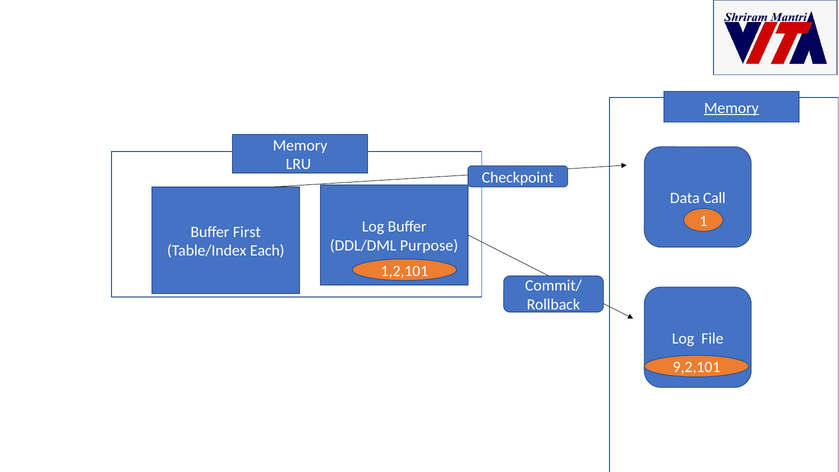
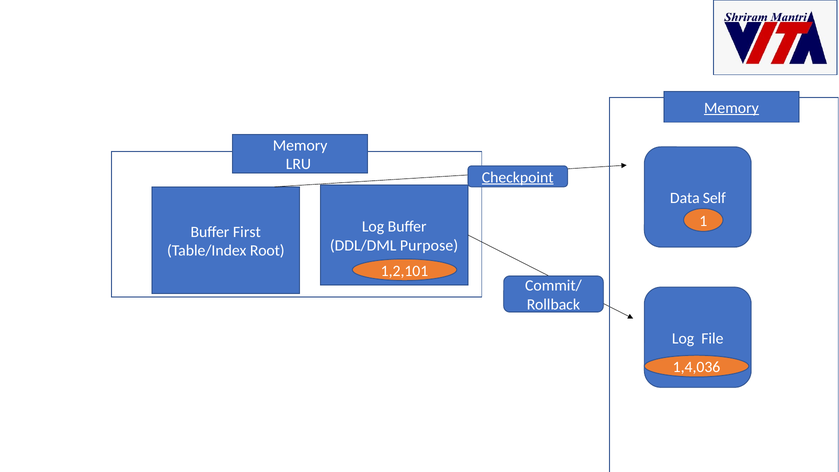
Checkpoint underline: none -> present
Call: Call -> Self
Each: Each -> Root
9,2,101: 9,2,101 -> 1,4,036
